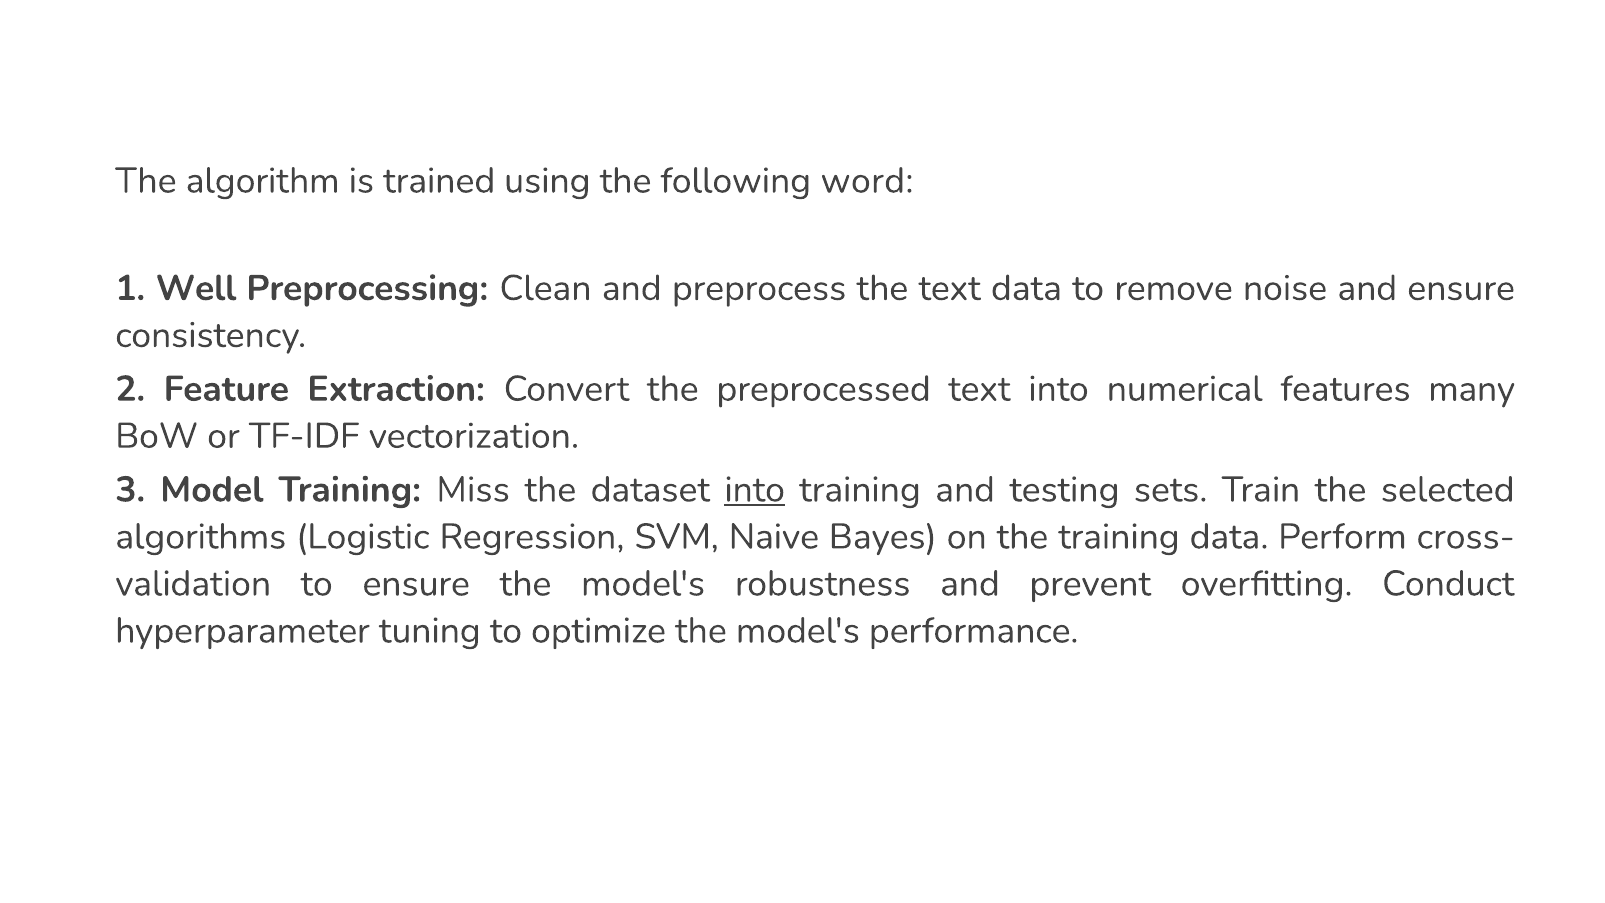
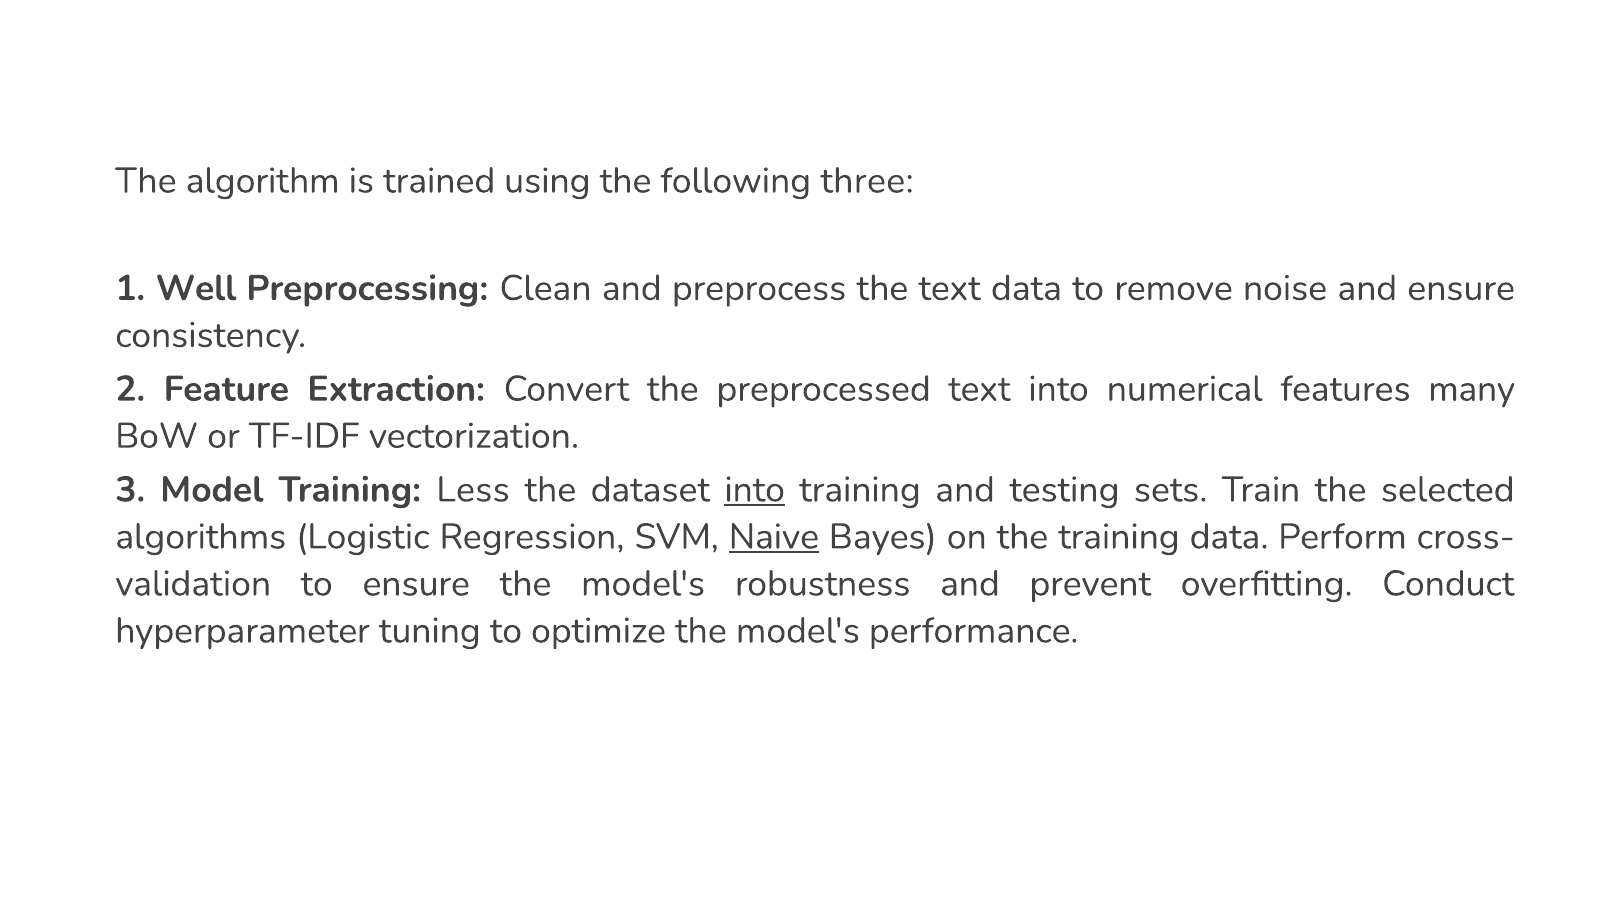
word: word -> three
Miss: Miss -> Less
Naive underline: none -> present
